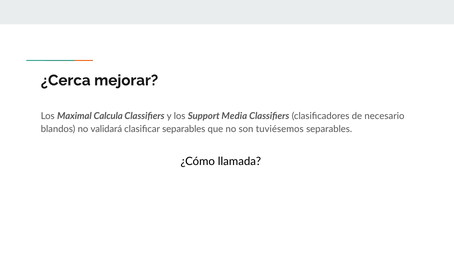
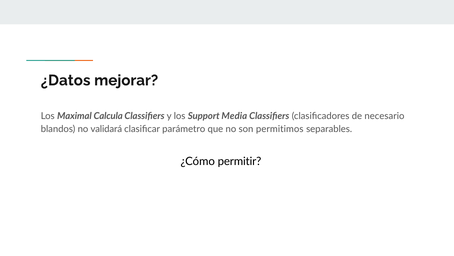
¿Cerca: ¿Cerca -> ¿Datos
clasificar separables: separables -> parámetro
tuviésemos: tuviésemos -> permitimos
llamada: llamada -> permitir
